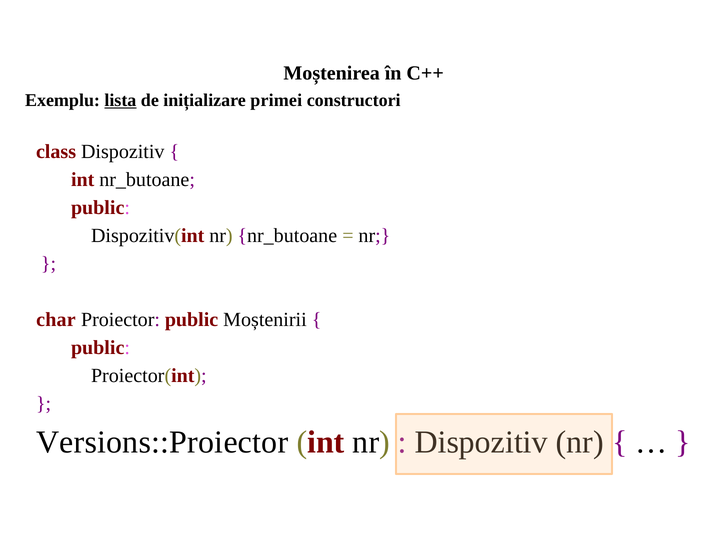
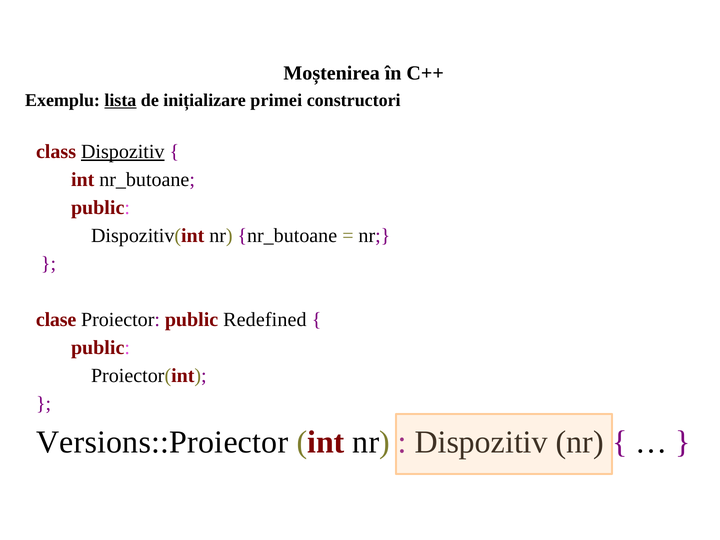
Dispozitiv at (123, 152) underline: none -> present
char: char -> clase
Moștenirii: Moștenirii -> Redefined
